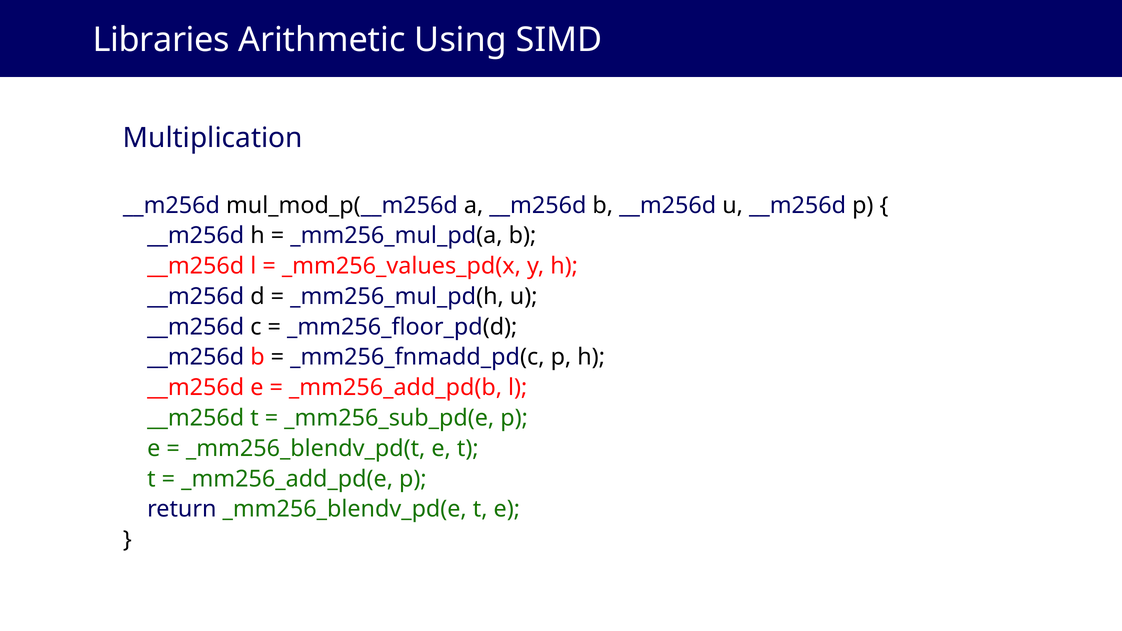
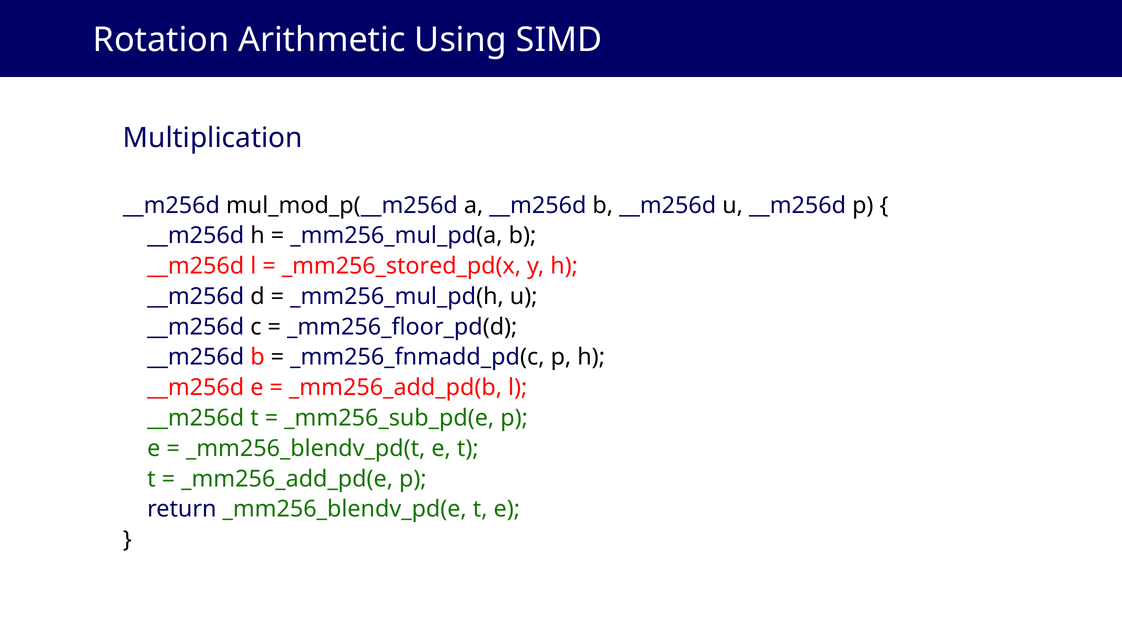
Libraries: Libraries -> Rotation
_mm256_values_pd(x: _mm256_values_pd(x -> _mm256_stored_pd(x
